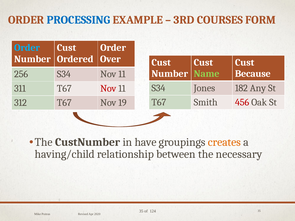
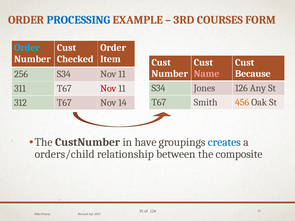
Ordered: Ordered -> Checked
Over: Over -> Item
Name colour: light green -> pink
182: 182 -> 126
456 colour: red -> orange
19: 19 -> 14
creates colour: orange -> blue
having/child: having/child -> orders/child
necessary: necessary -> composite
